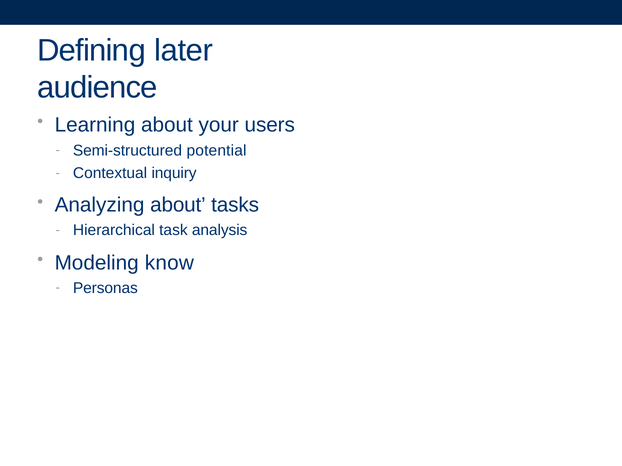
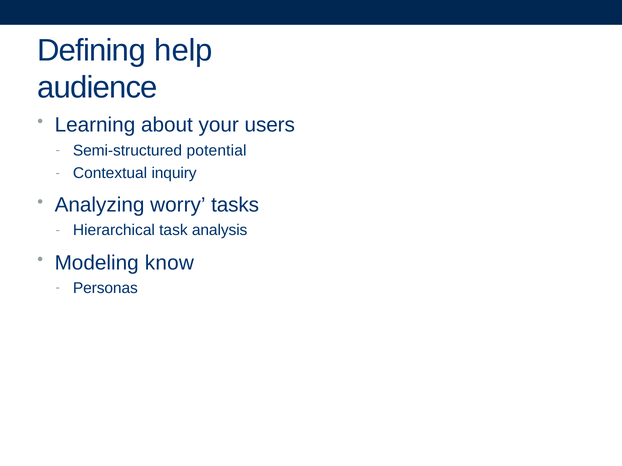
later: later -> help
Analyzing about: about -> worry
